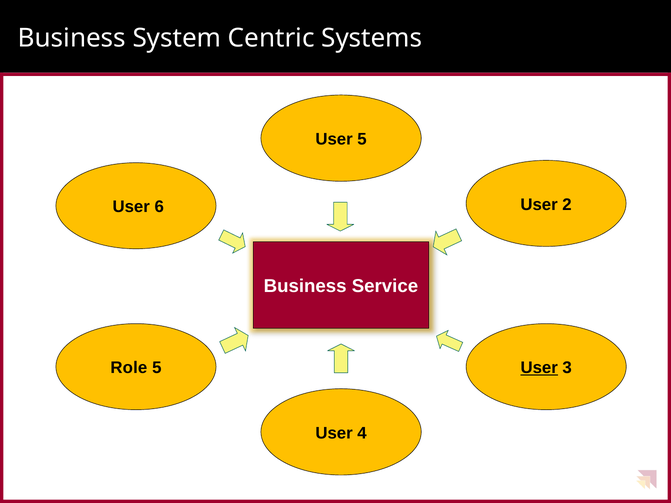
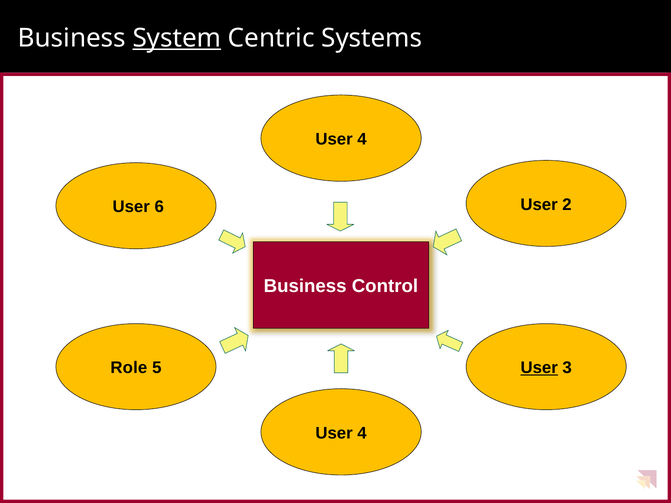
System underline: none -> present
5 at (362, 139): 5 -> 4
Service: Service -> Control
